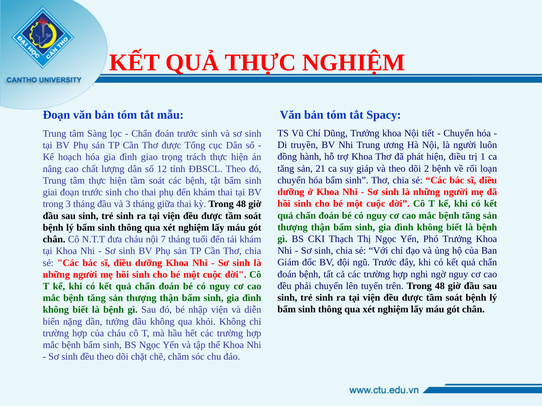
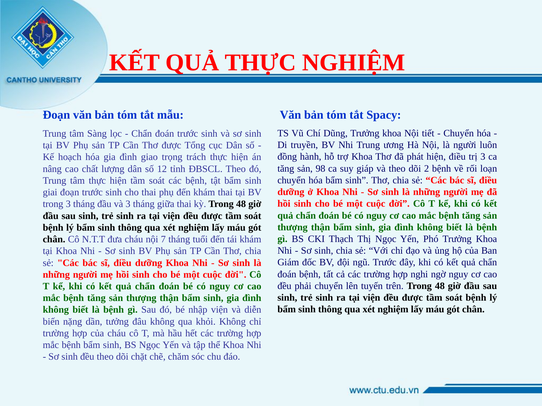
trị 1: 1 -> 3
21: 21 -> 98
